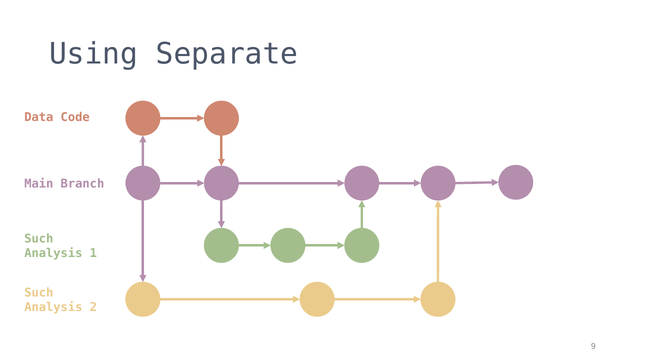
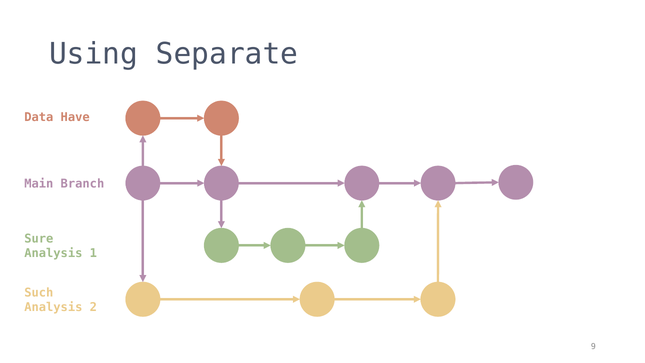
Code: Code -> Have
Such at (39, 239): Such -> Sure
